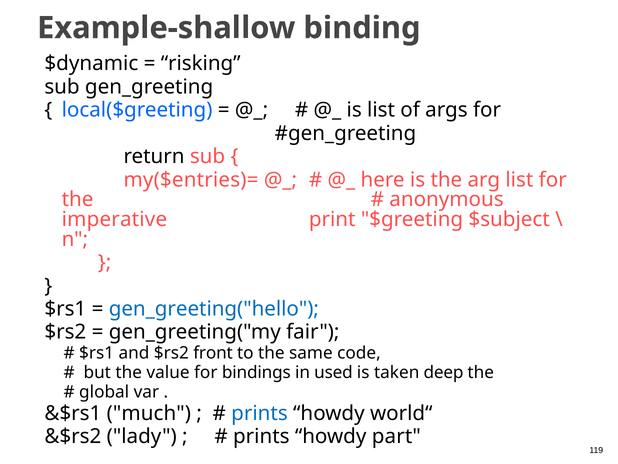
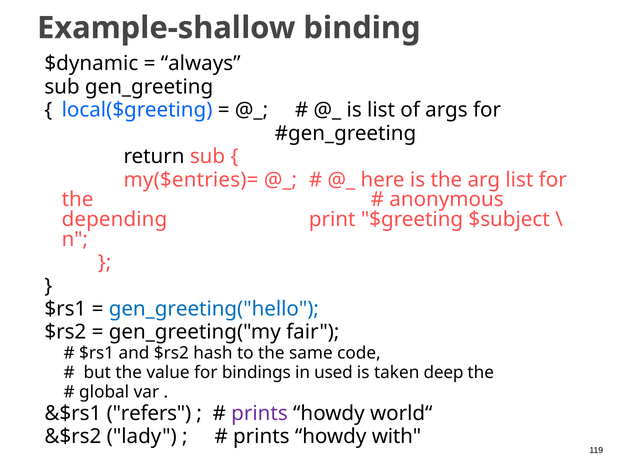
risking: risking -> always
imperative: imperative -> depending
front: front -> hash
much: much -> refers
prints at (259, 413) colour: blue -> purple
part: part -> with
